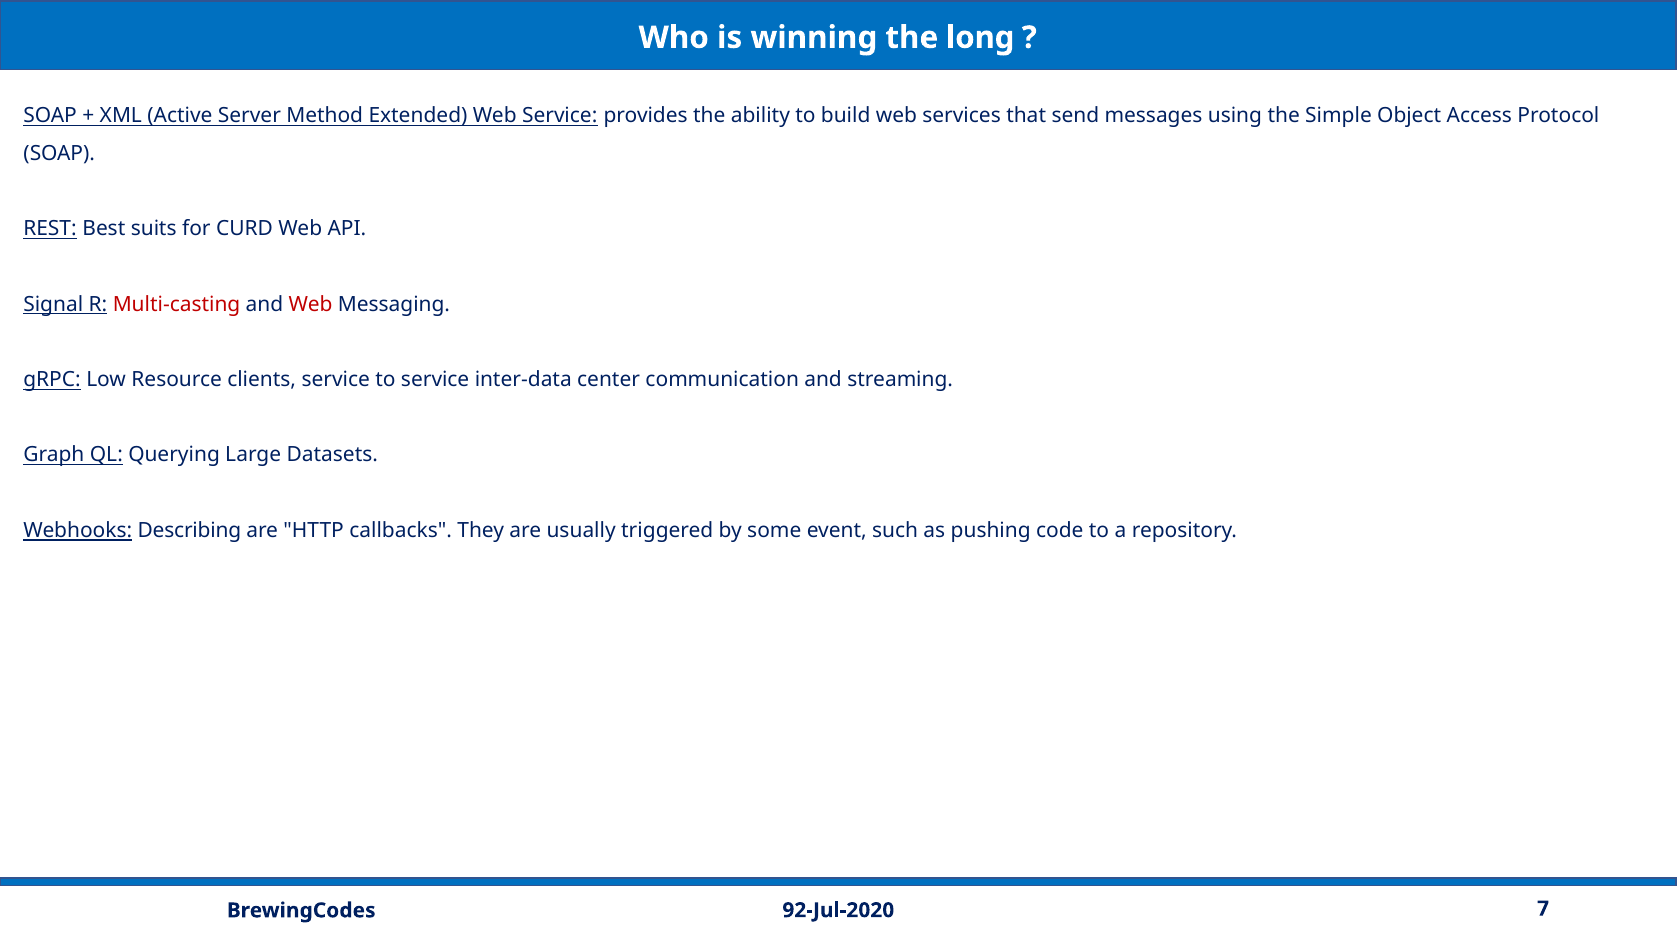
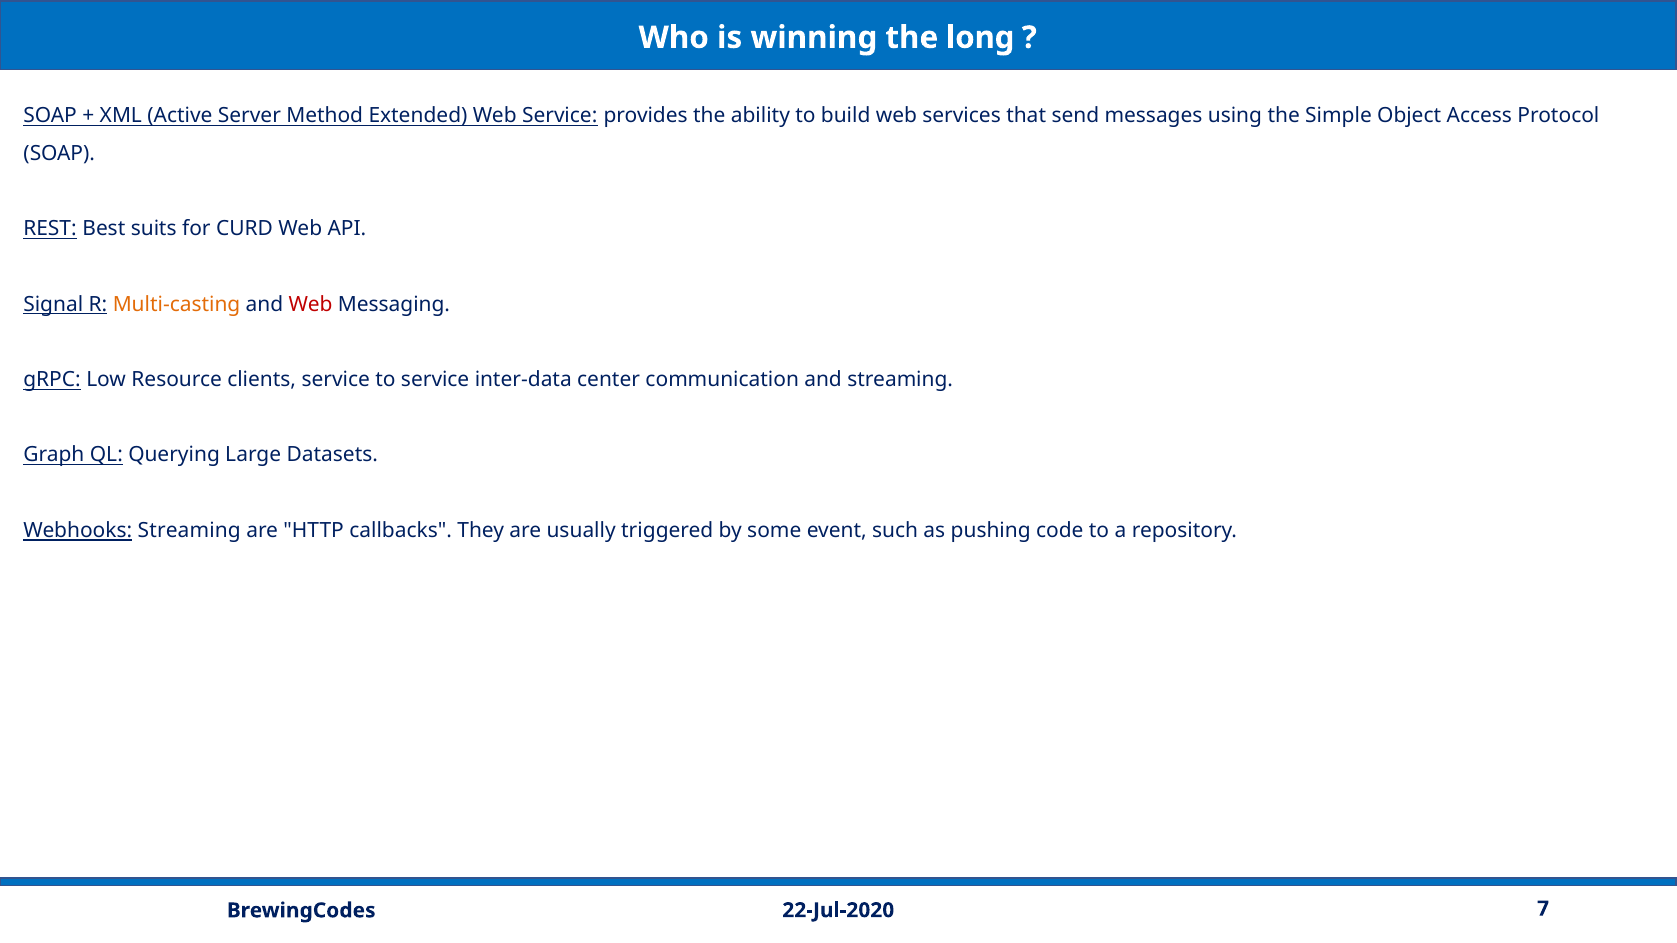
Multi-casting colour: red -> orange
Webhooks Describing: Describing -> Streaming
92-Jul-2020: 92-Jul-2020 -> 22-Jul-2020
